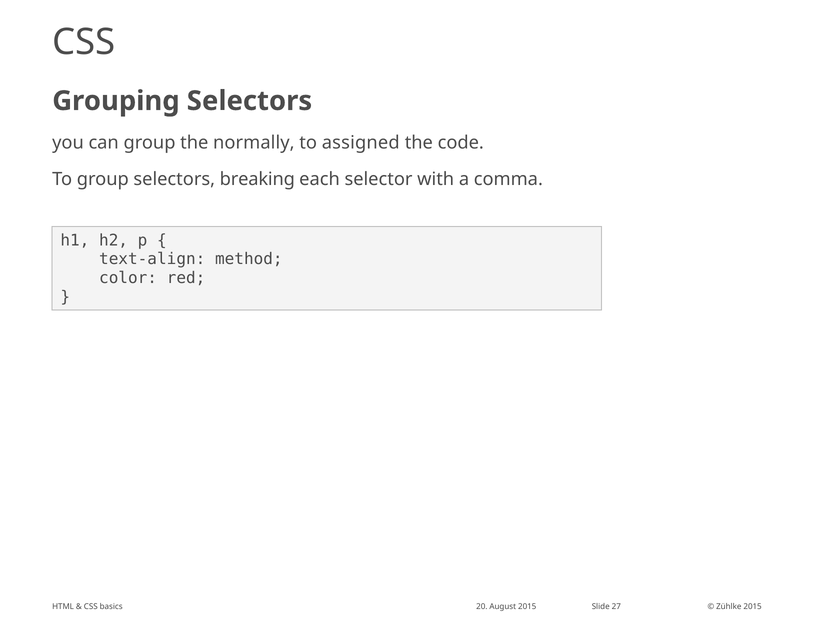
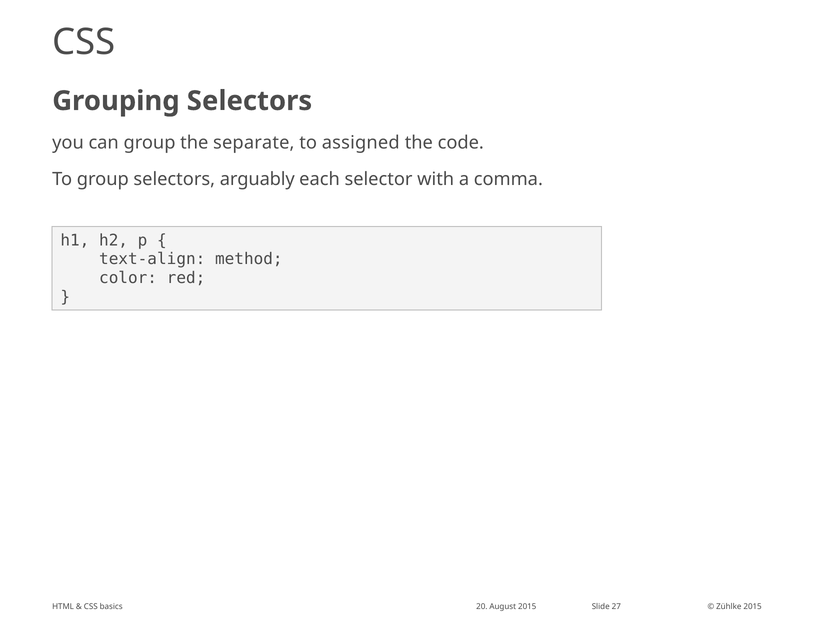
normally: normally -> separate
breaking: breaking -> arguably
